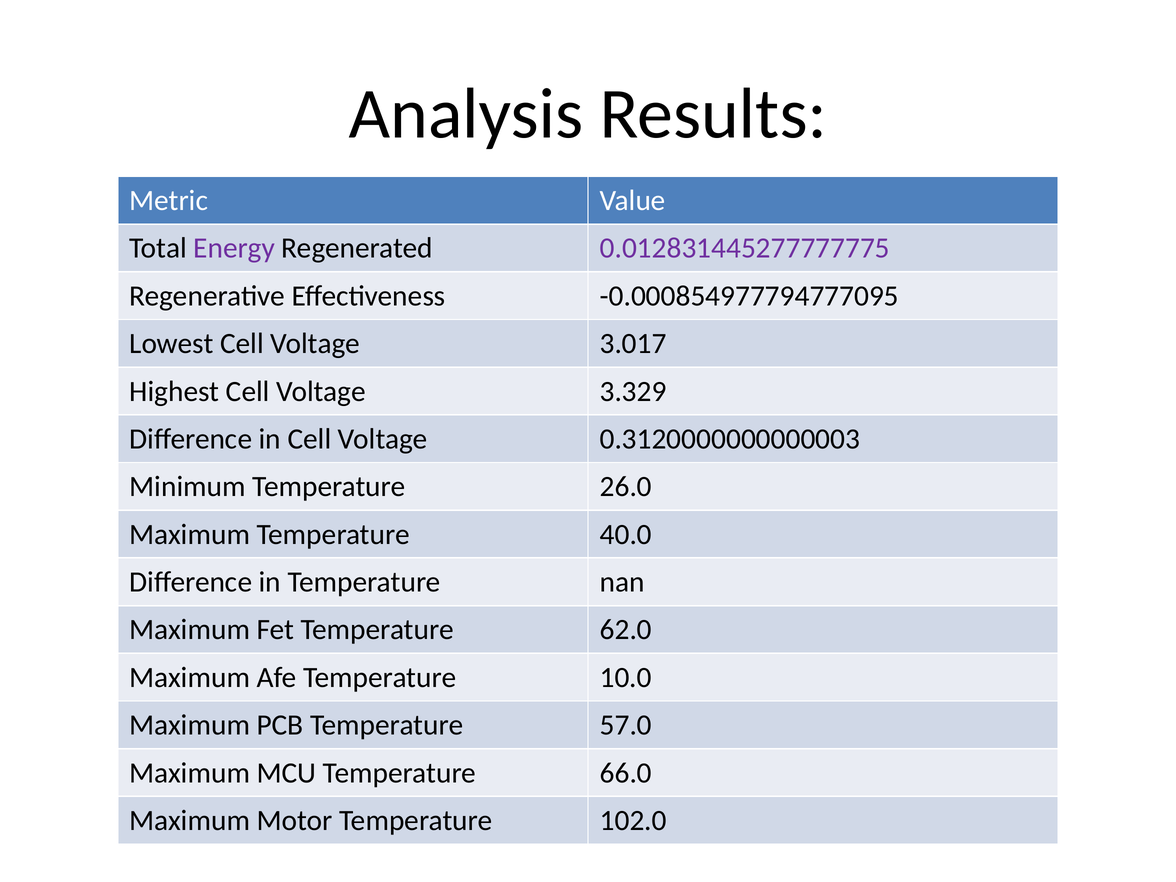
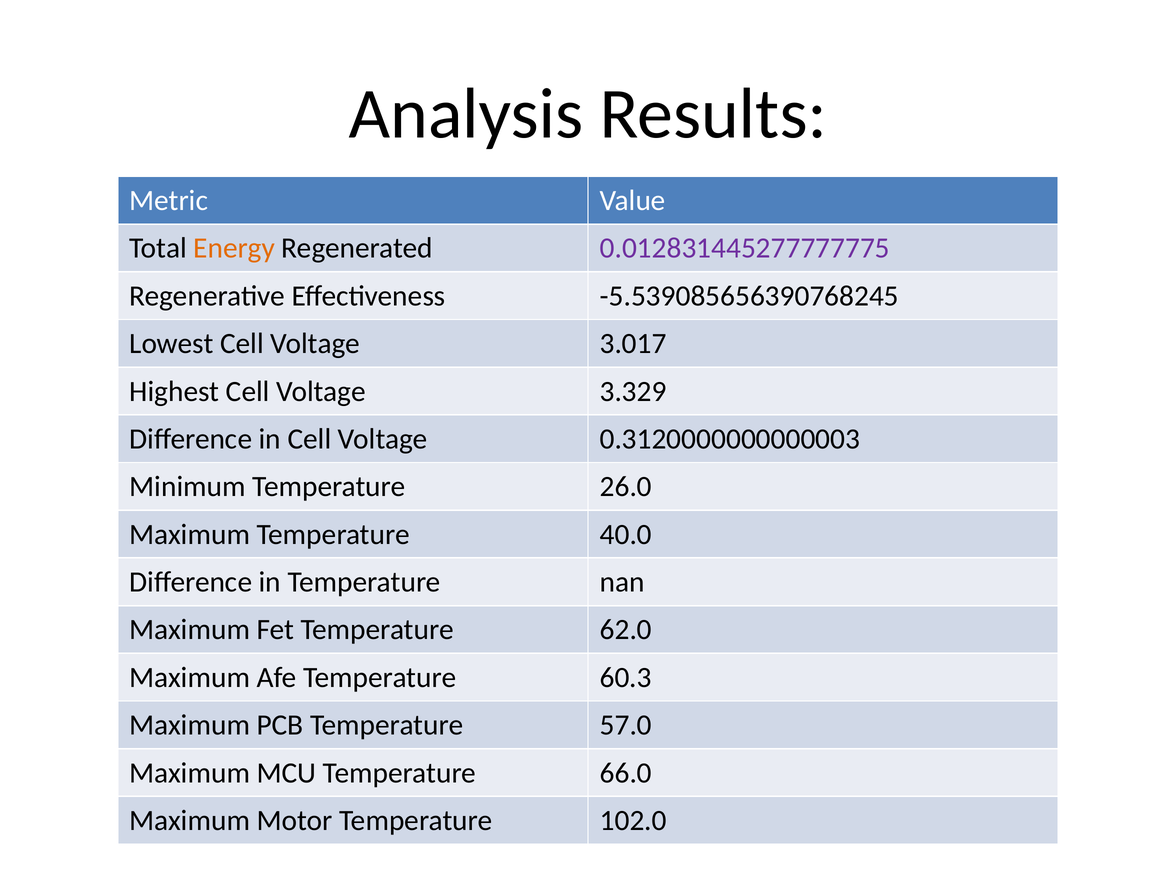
Energy colour: purple -> orange
-0.000854977794777095: -0.000854977794777095 -> -5.539085656390768245
10.0: 10.0 -> 60.3
